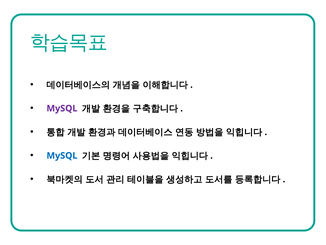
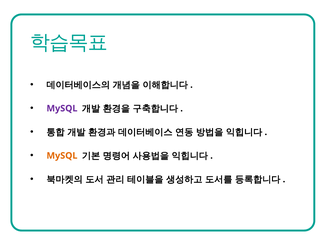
MySQL at (62, 155) colour: blue -> orange
